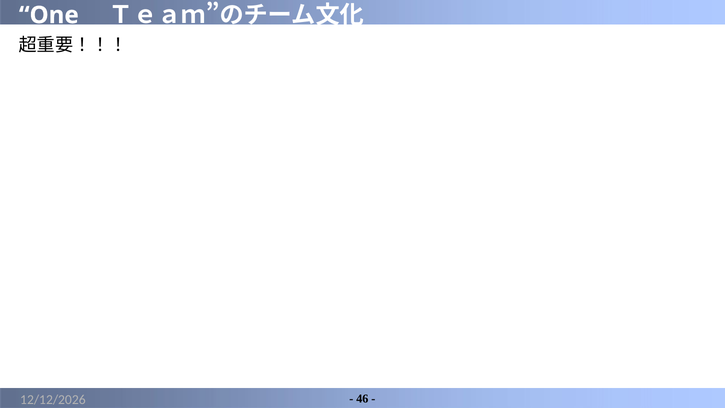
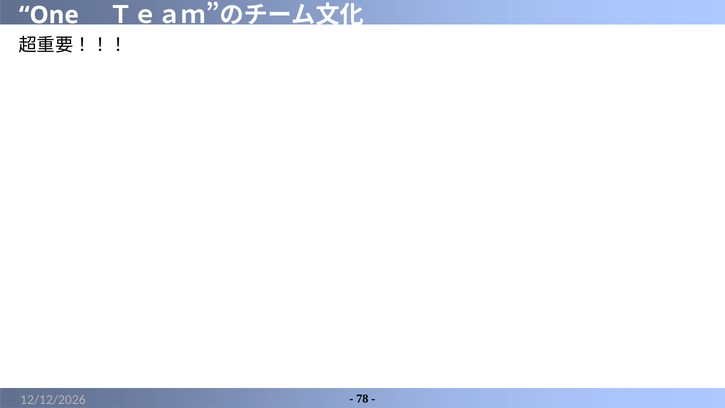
46: 46 -> 78
